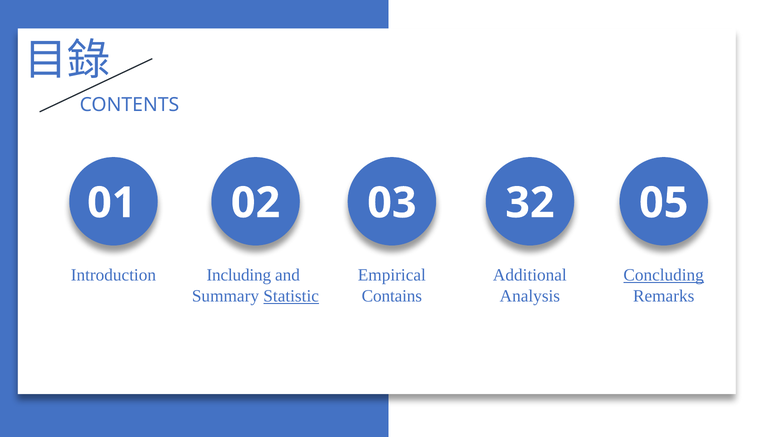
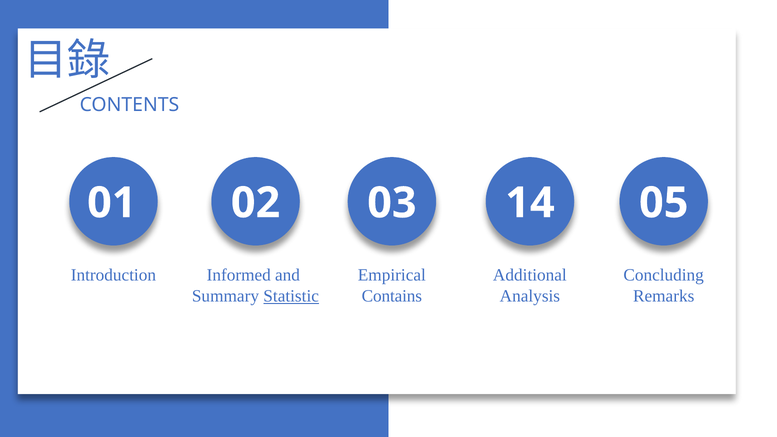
32: 32 -> 14
Including: Including -> Informed
Concluding underline: present -> none
